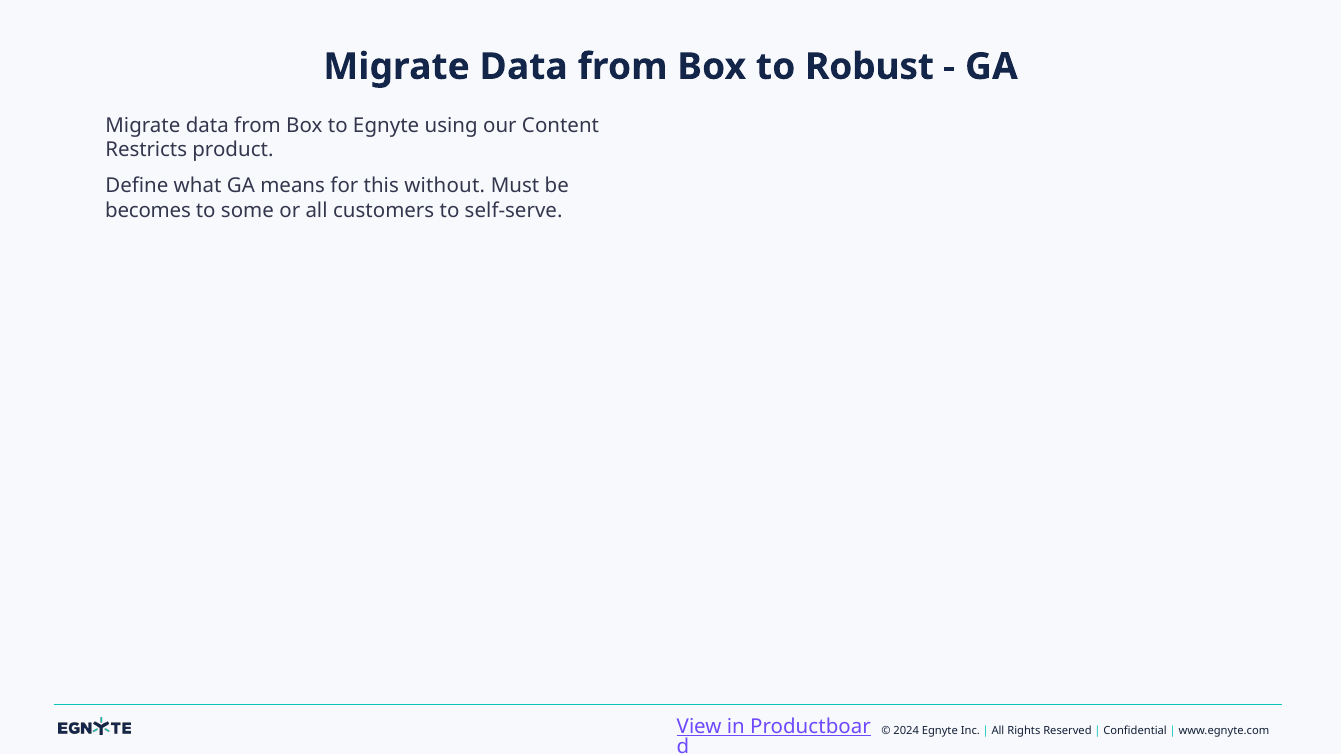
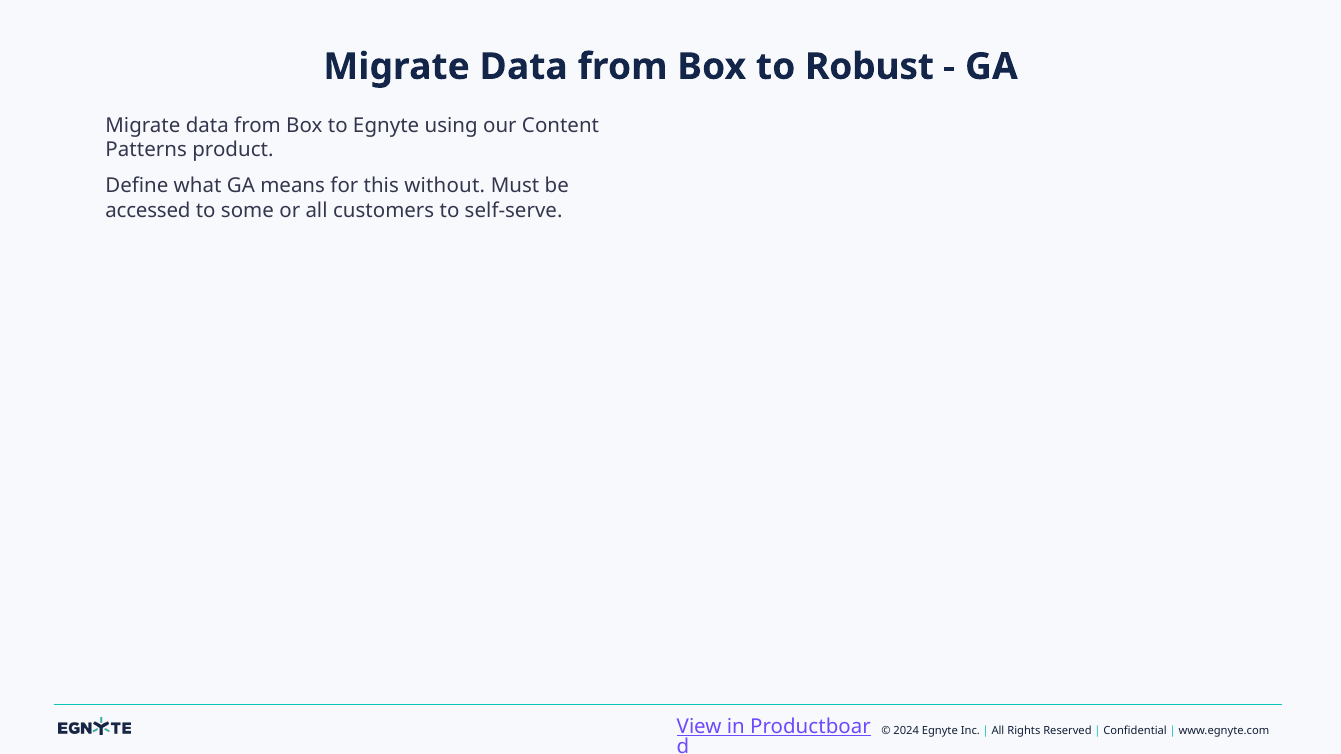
Restricts: Restricts -> Patterns
becomes: becomes -> accessed
